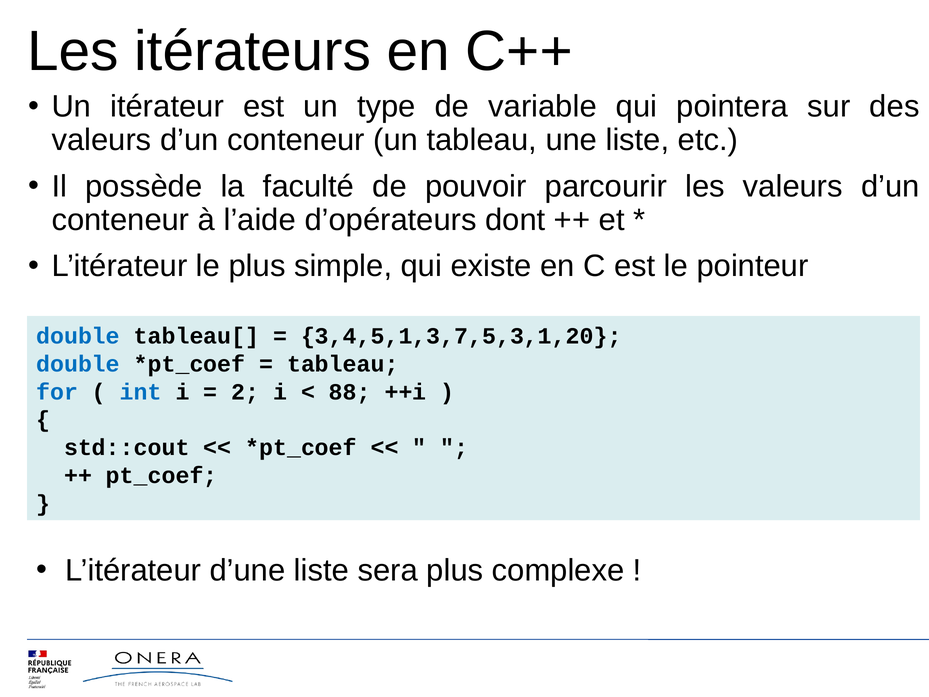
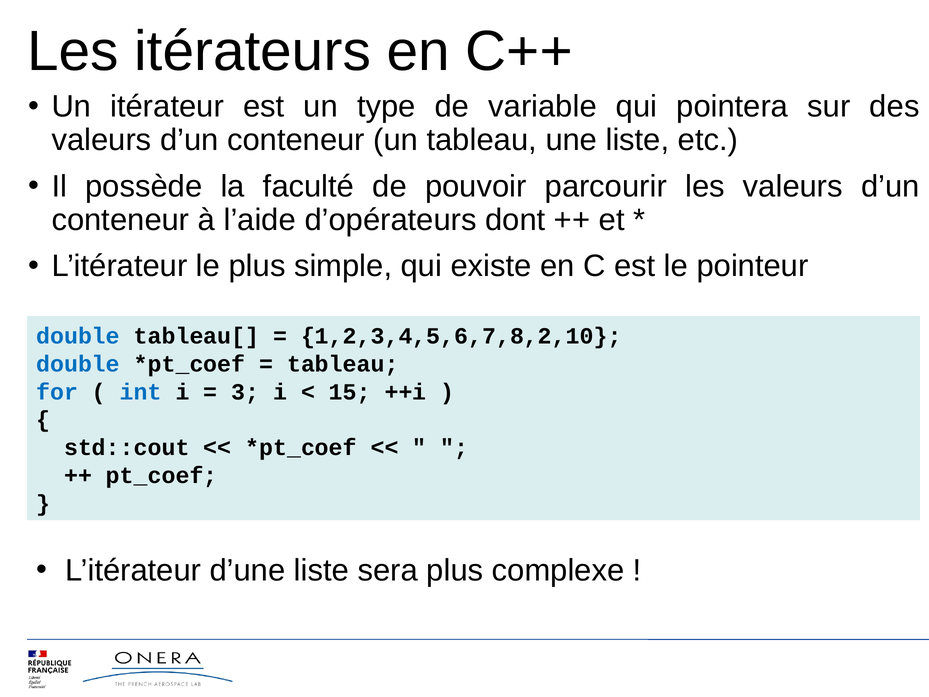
3,4,5,1,3,7,5,3,1,20: 3,4,5,1,3,7,5,3,1,20 -> 1,2,3,4,5,6,7,8,2,10
2: 2 -> 3
88: 88 -> 15
